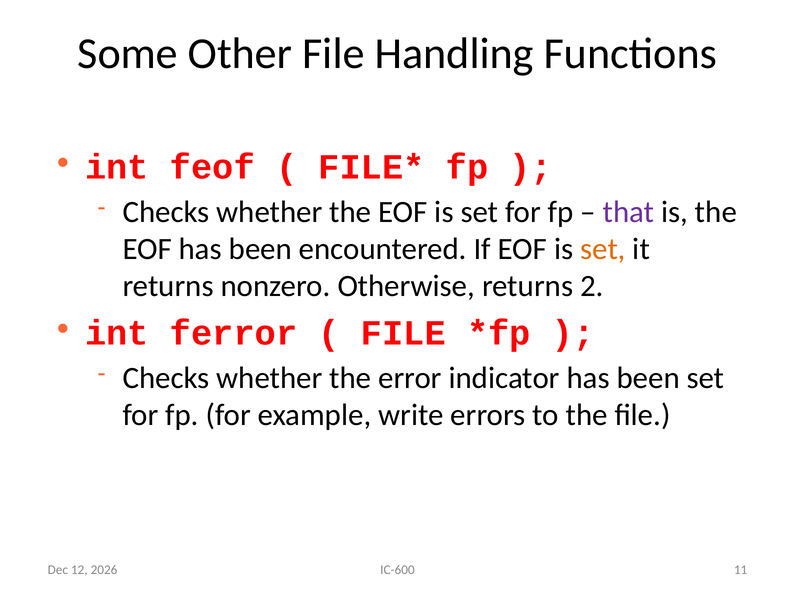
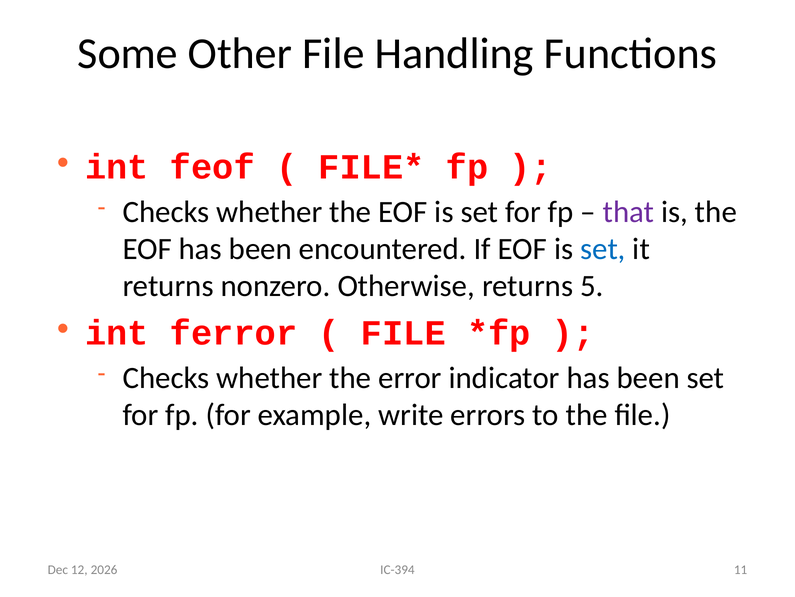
set at (603, 249) colour: orange -> blue
2: 2 -> 5
IC-600: IC-600 -> IC-394
